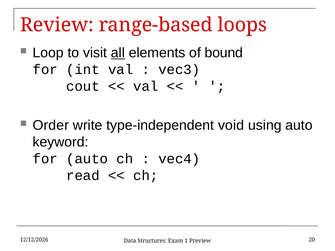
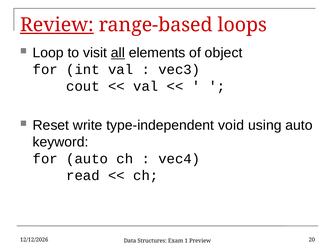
Review underline: none -> present
bound: bound -> object
Order: Order -> Reset
